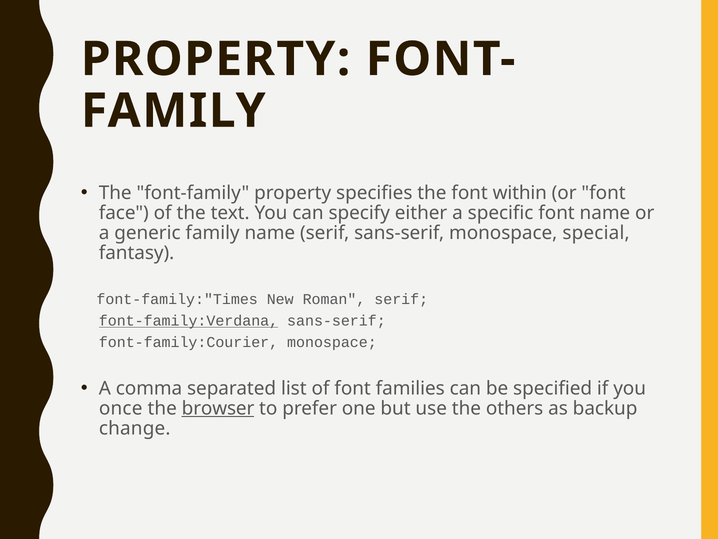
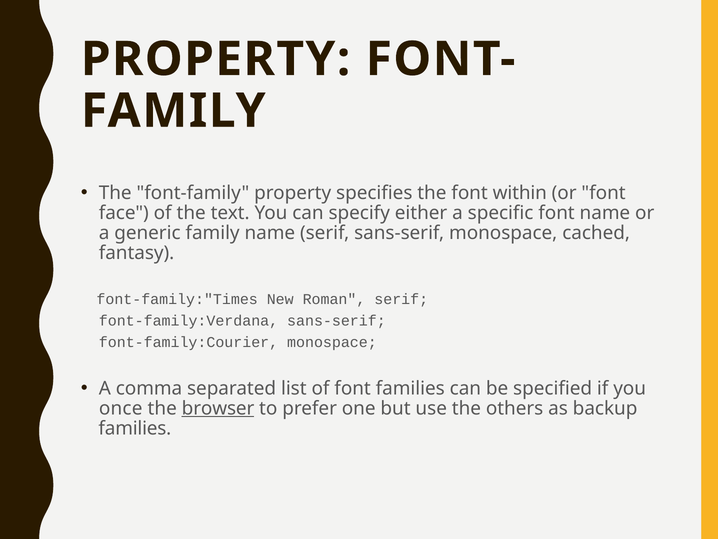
special: special -> cached
font-family:Verdana underline: present -> none
change at (135, 428): change -> families
